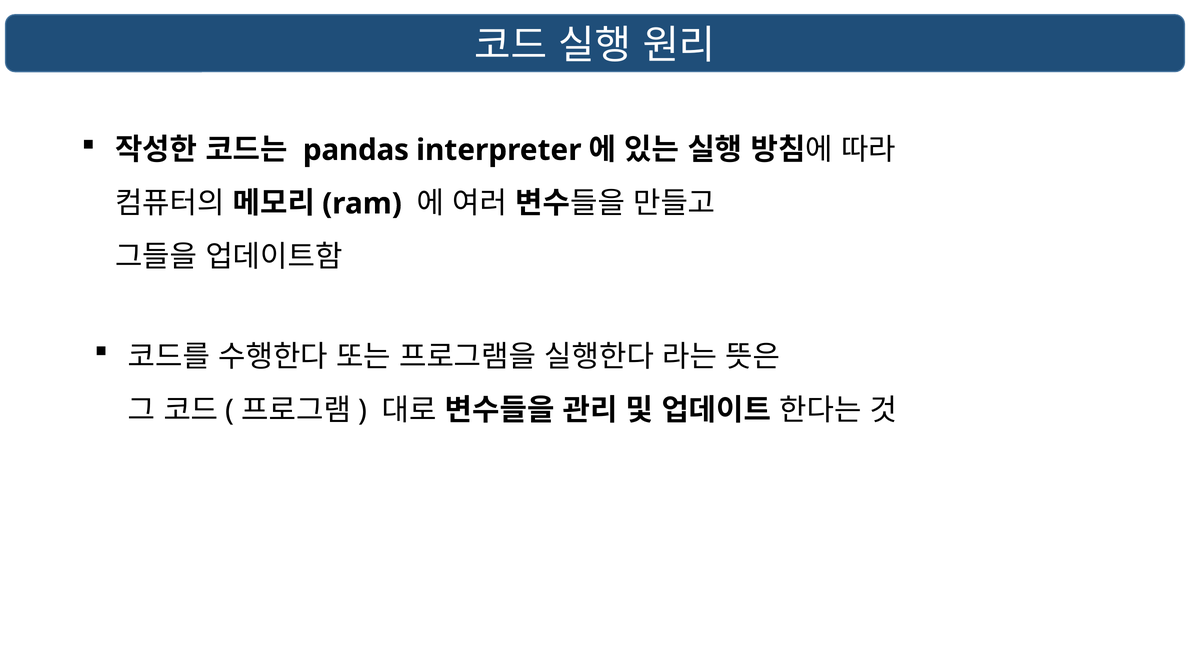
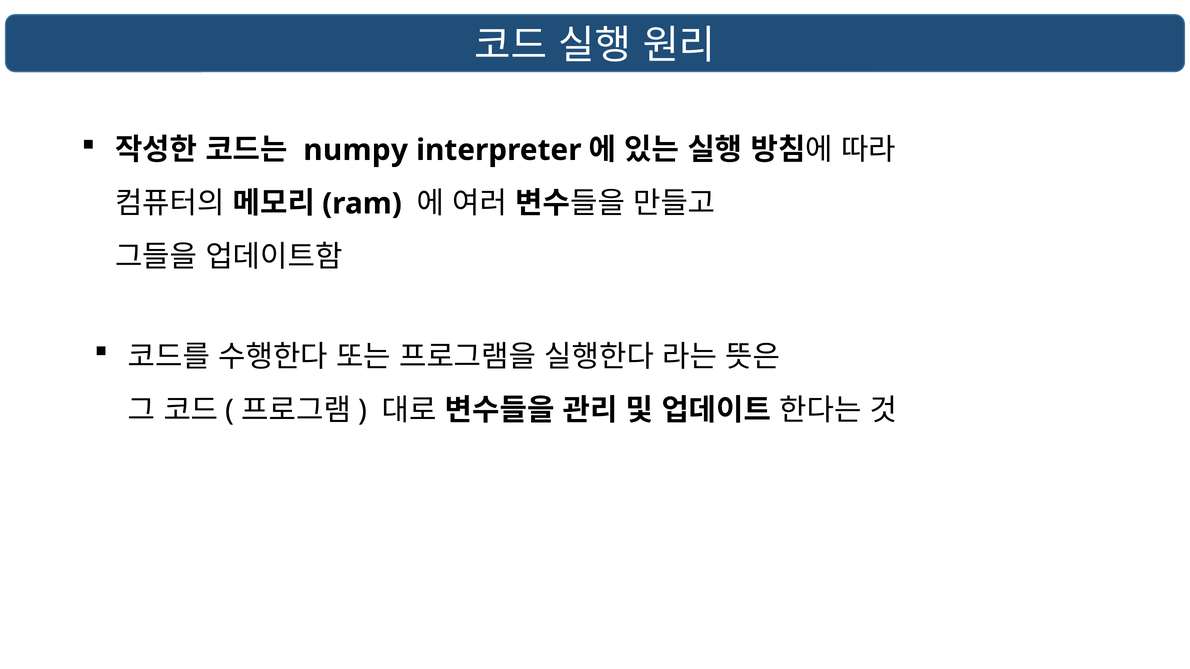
pandas: pandas -> numpy
